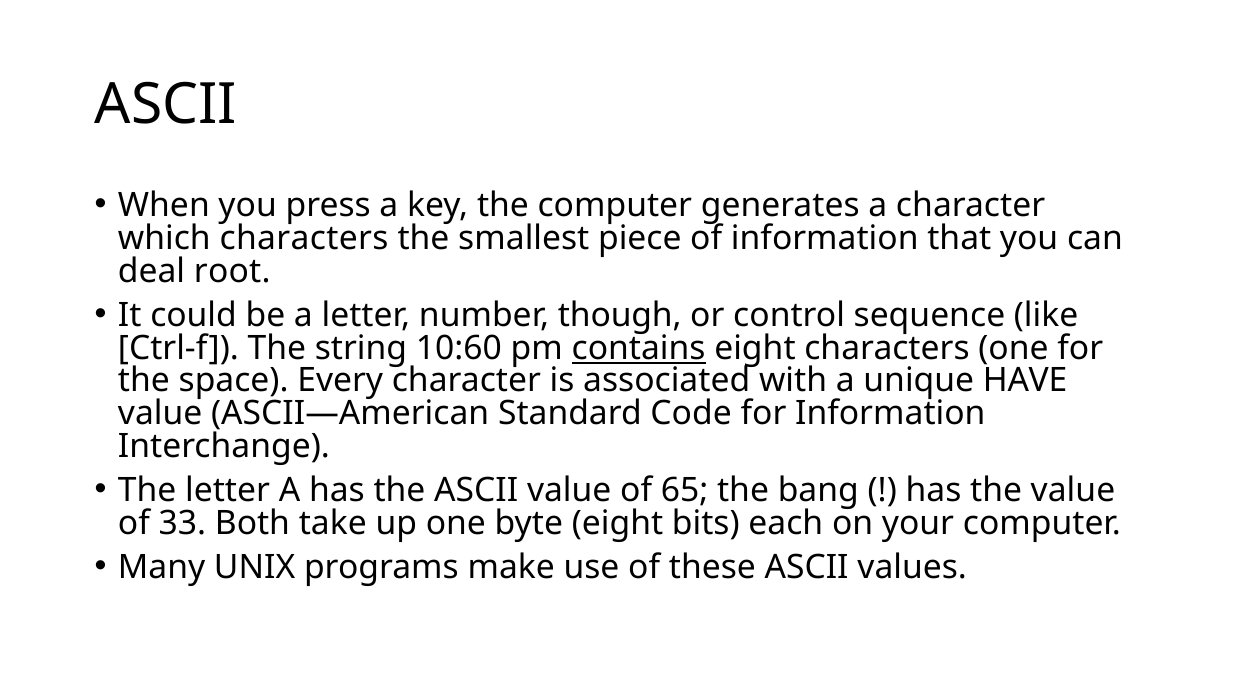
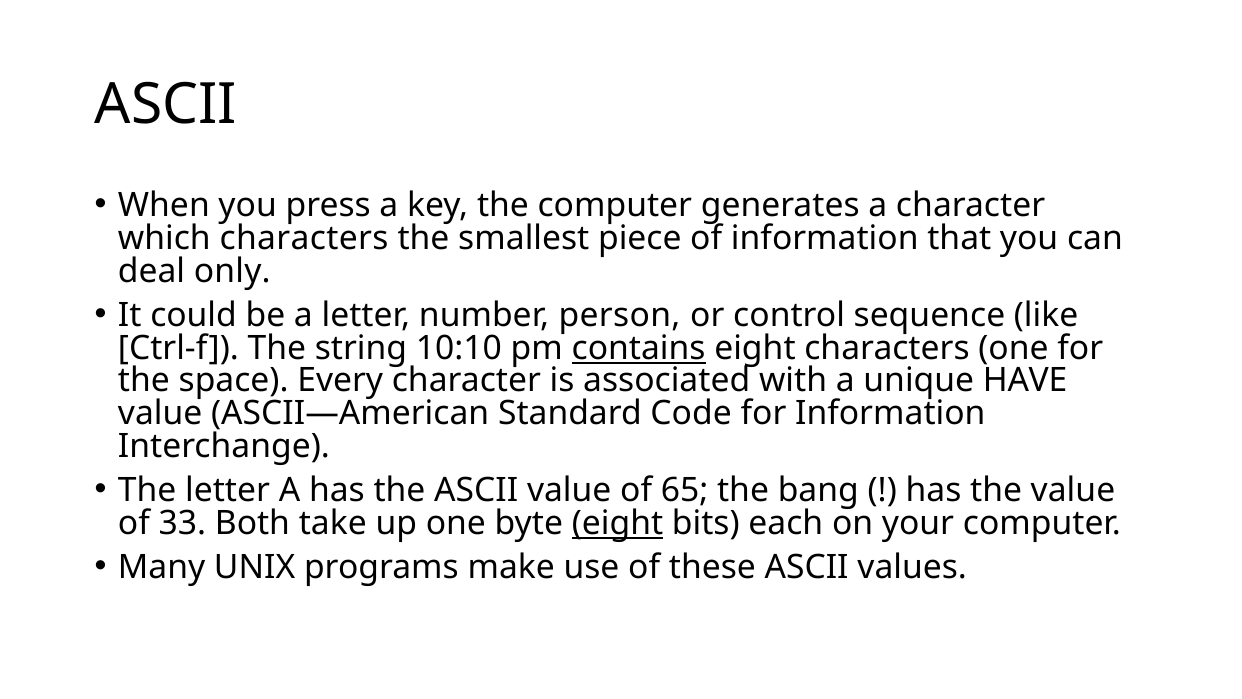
root: root -> only
though: though -> person
10:60: 10:60 -> 10:10
eight at (618, 523) underline: none -> present
